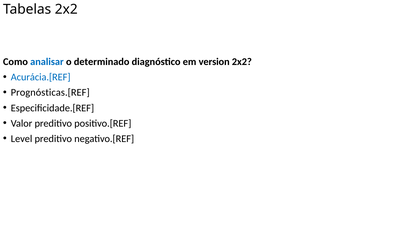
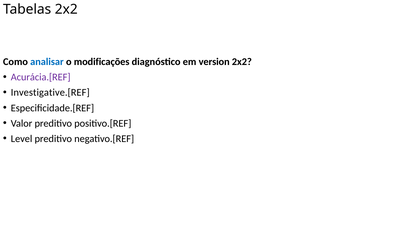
determinado: determinado -> modificações
Acurácia.[REF colour: blue -> purple
Prognósticas.[REF: Prognósticas.[REF -> Investigative.[REF
